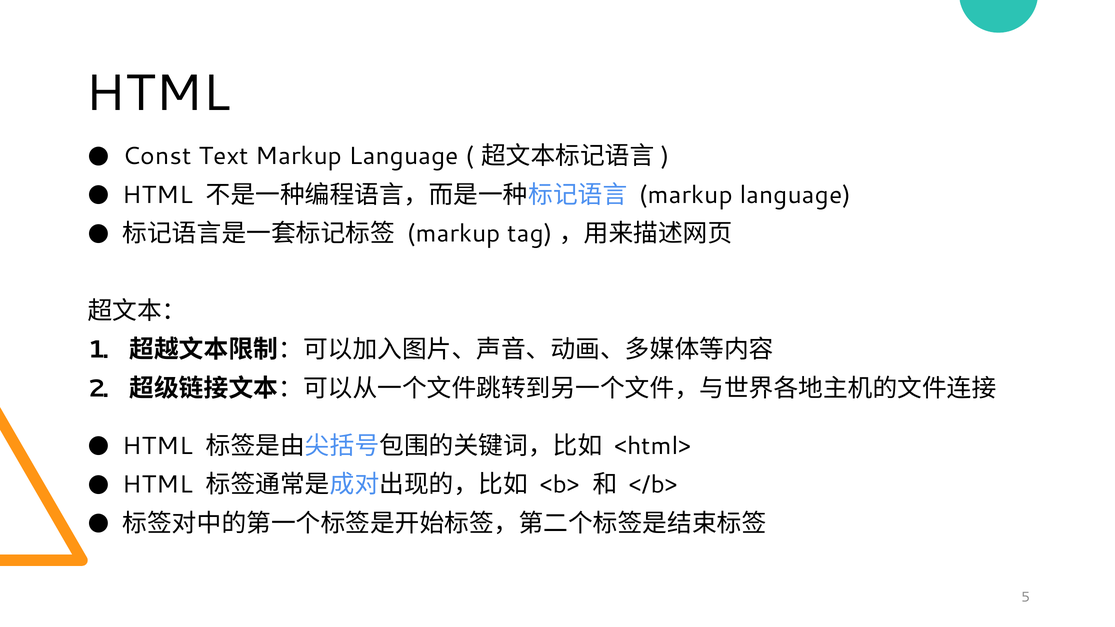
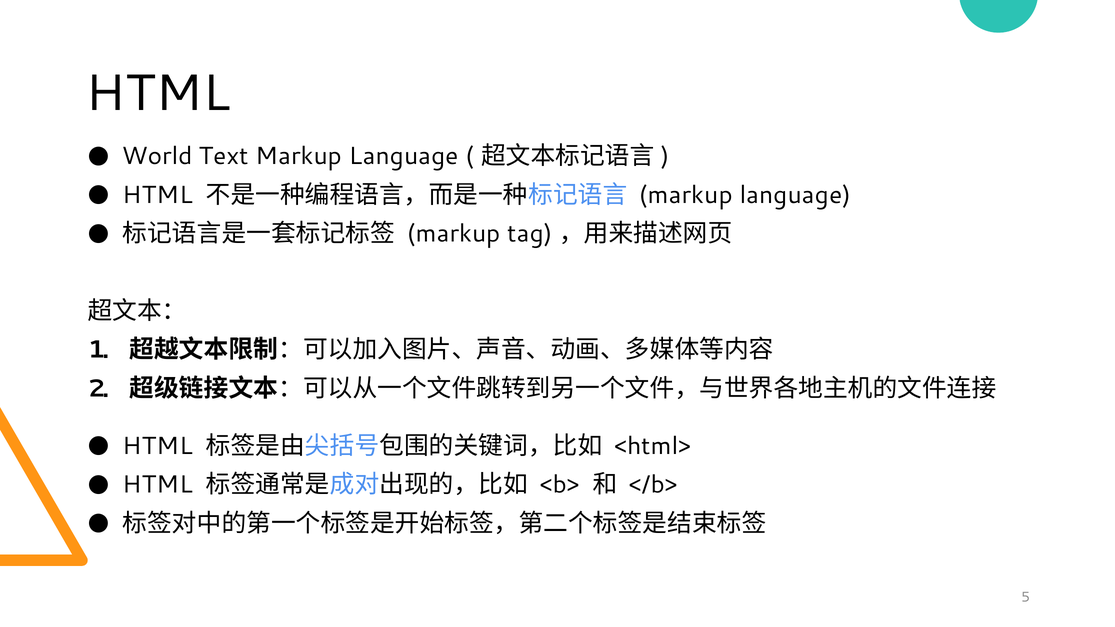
Const: Const -> World
